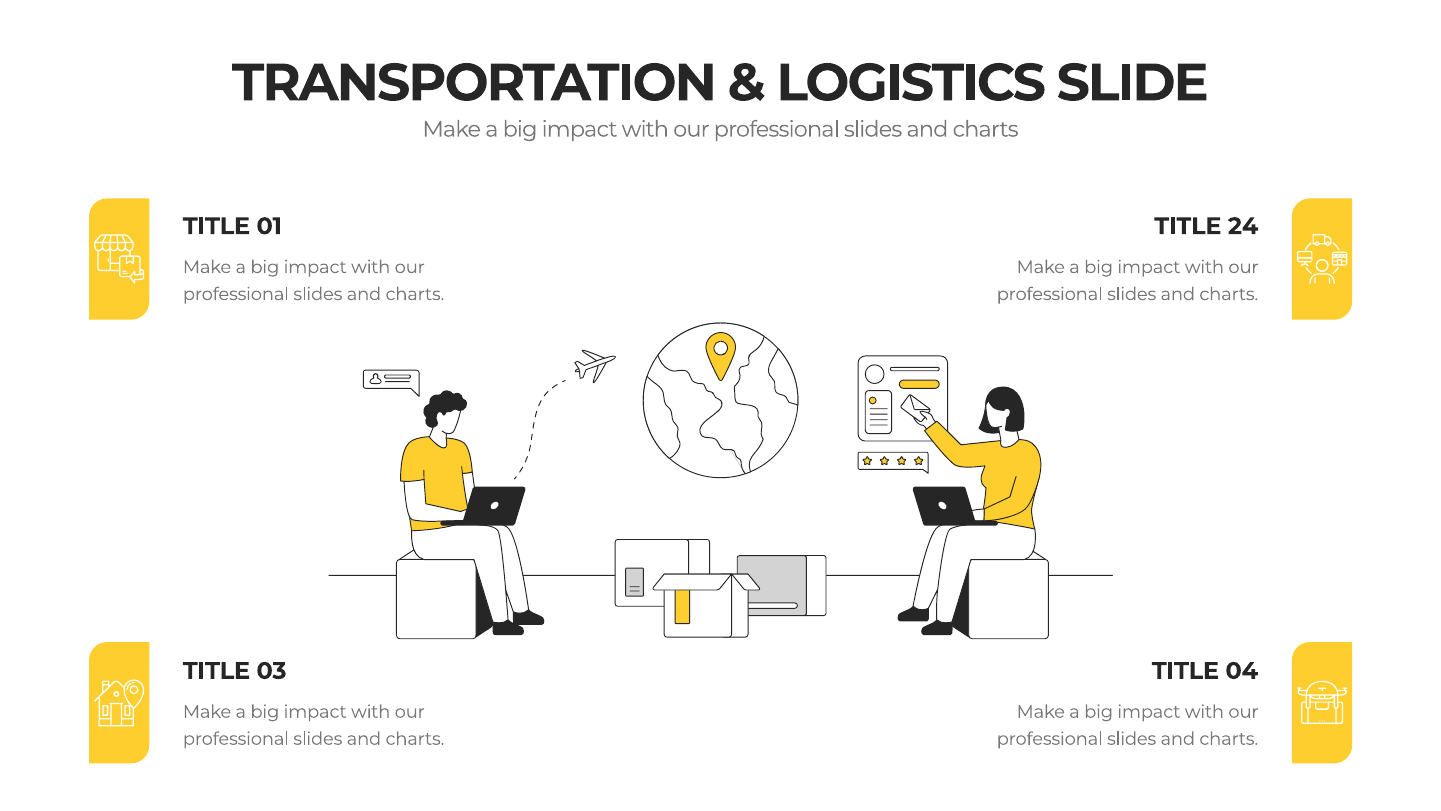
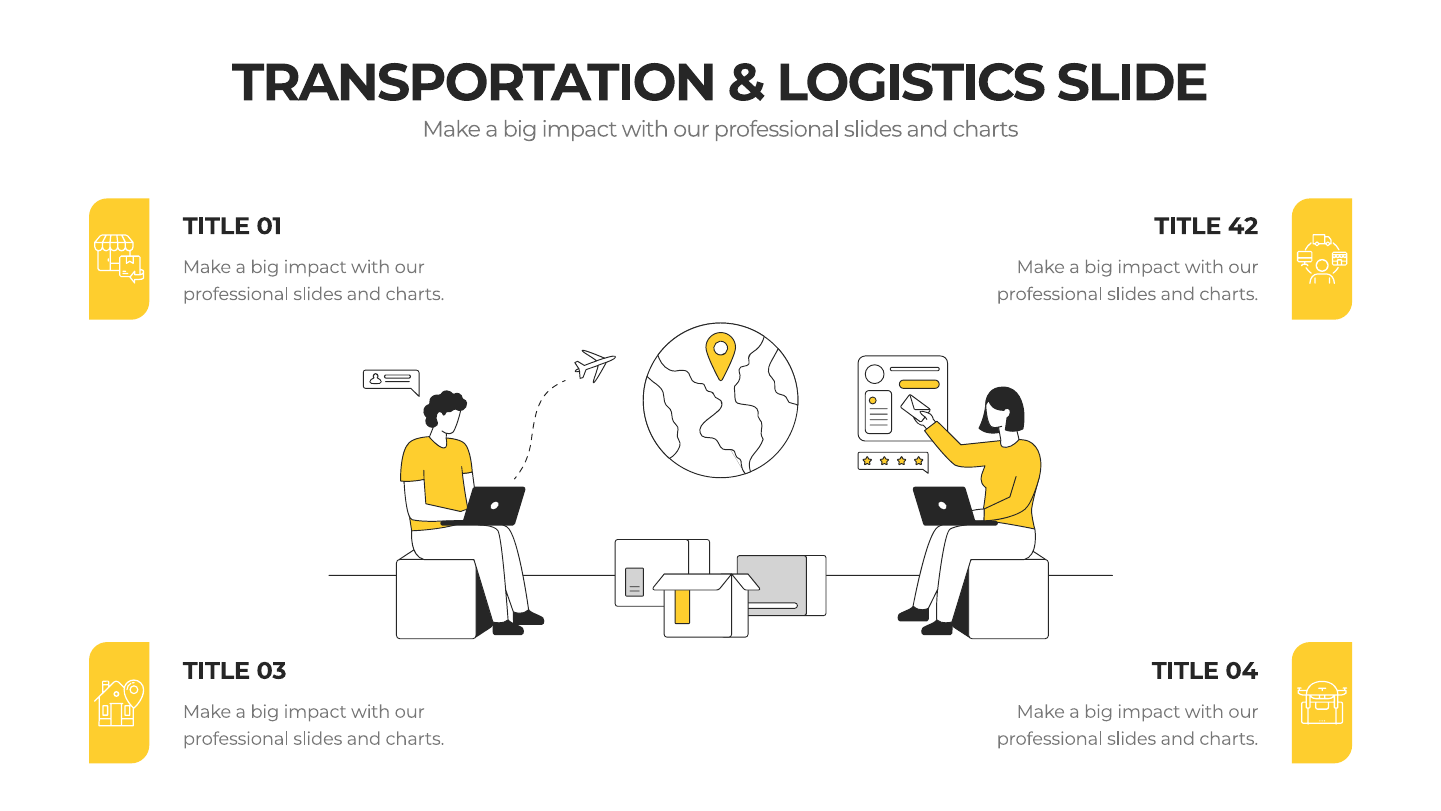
24: 24 -> 42
